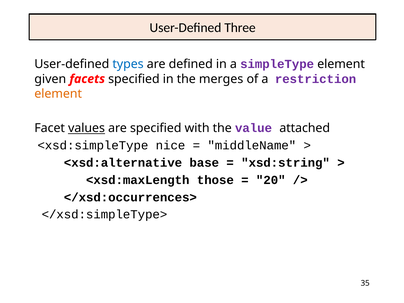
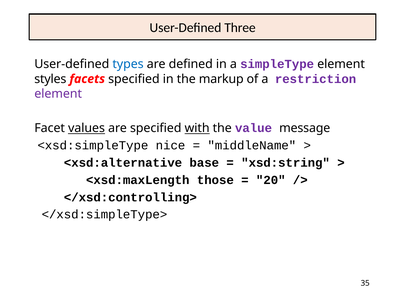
given: given -> styles
merges: merges -> markup
element at (58, 94) colour: orange -> purple
with underline: none -> present
attached: attached -> message
</xsd:occurrences>: </xsd:occurrences> -> </xsd:controlling>
